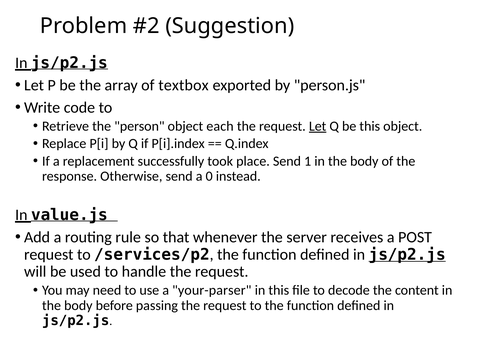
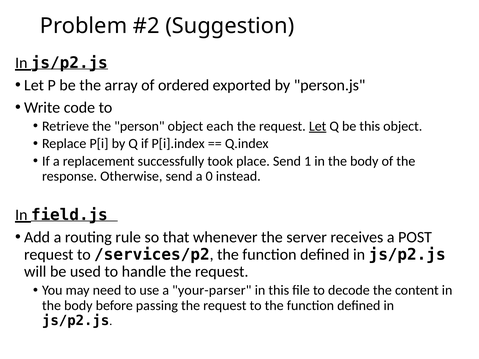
textbox: textbox -> ordered
value.js: value.js -> field.js
js/p2.js at (407, 255) underline: present -> none
